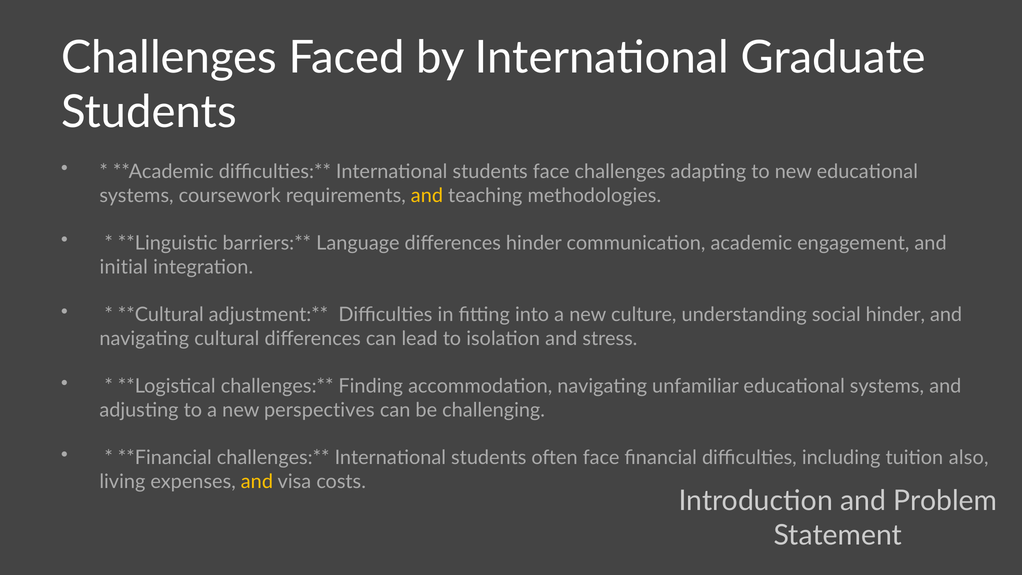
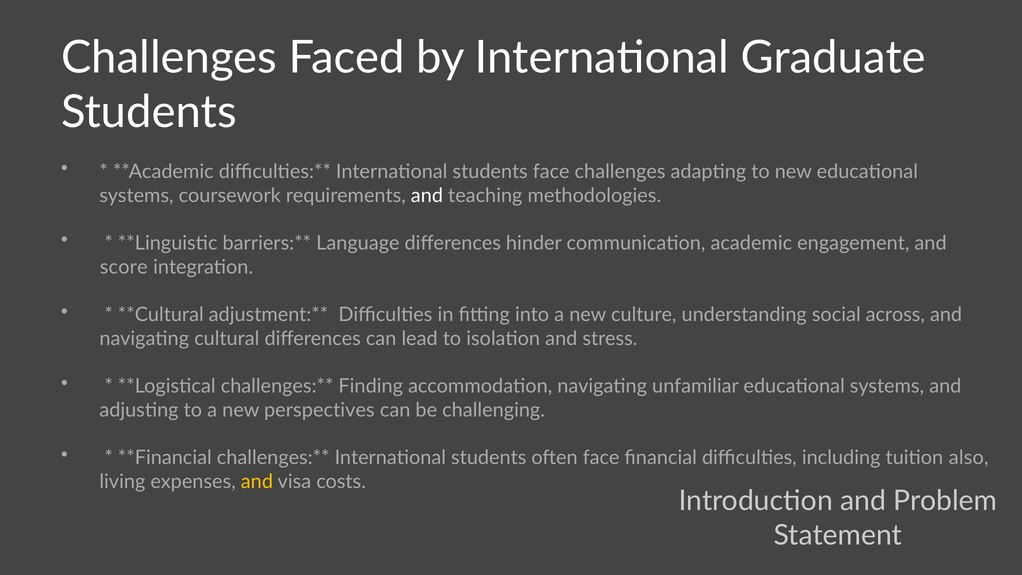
and at (427, 195) colour: yellow -> white
initial: initial -> score
social hinder: hinder -> across
